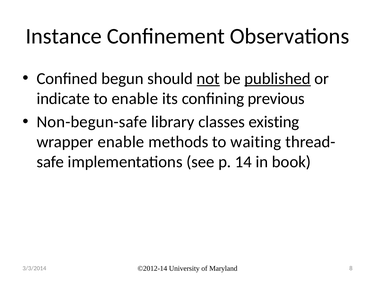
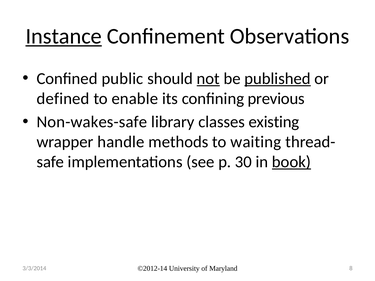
Instance underline: none -> present
begun: begun -> public
indicate: indicate -> defined
Non-begun-safe: Non-begun-safe -> Non-wakes-safe
wrapper enable: enable -> handle
14: 14 -> 30
book underline: none -> present
